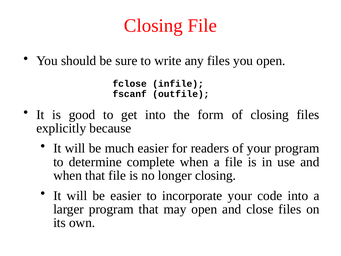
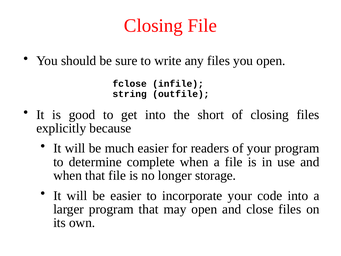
fscanf: fscanf -> string
form: form -> short
longer closing: closing -> storage
